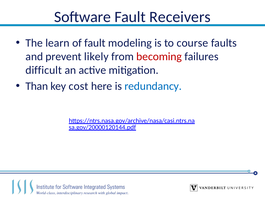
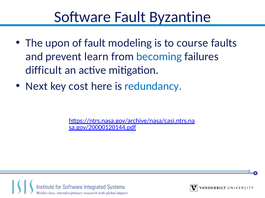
Receivers: Receivers -> Byzantine
learn: learn -> upon
likely: likely -> learn
becoming colour: red -> blue
Than: Than -> Next
